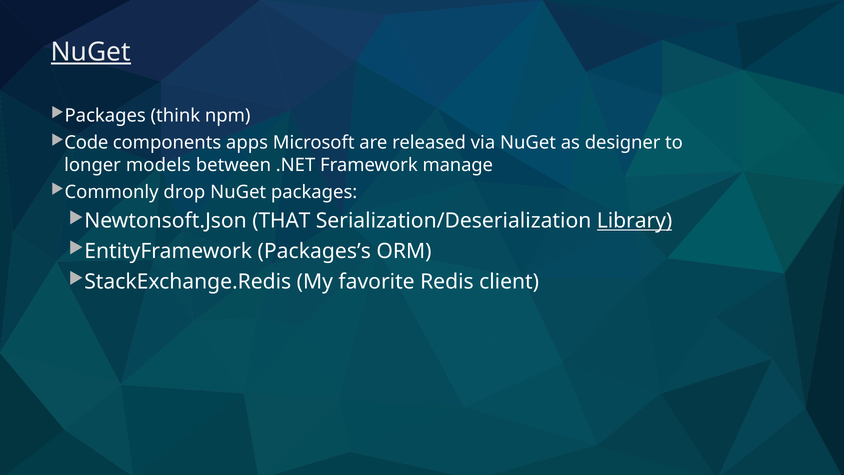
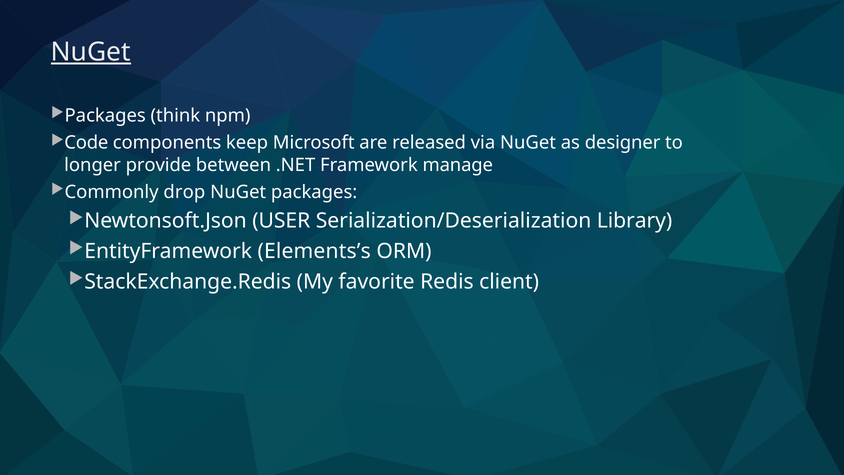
apps: apps -> keep
models: models -> provide
THAT: THAT -> USER
Library underline: present -> none
Packages’s: Packages’s -> Elements’s
